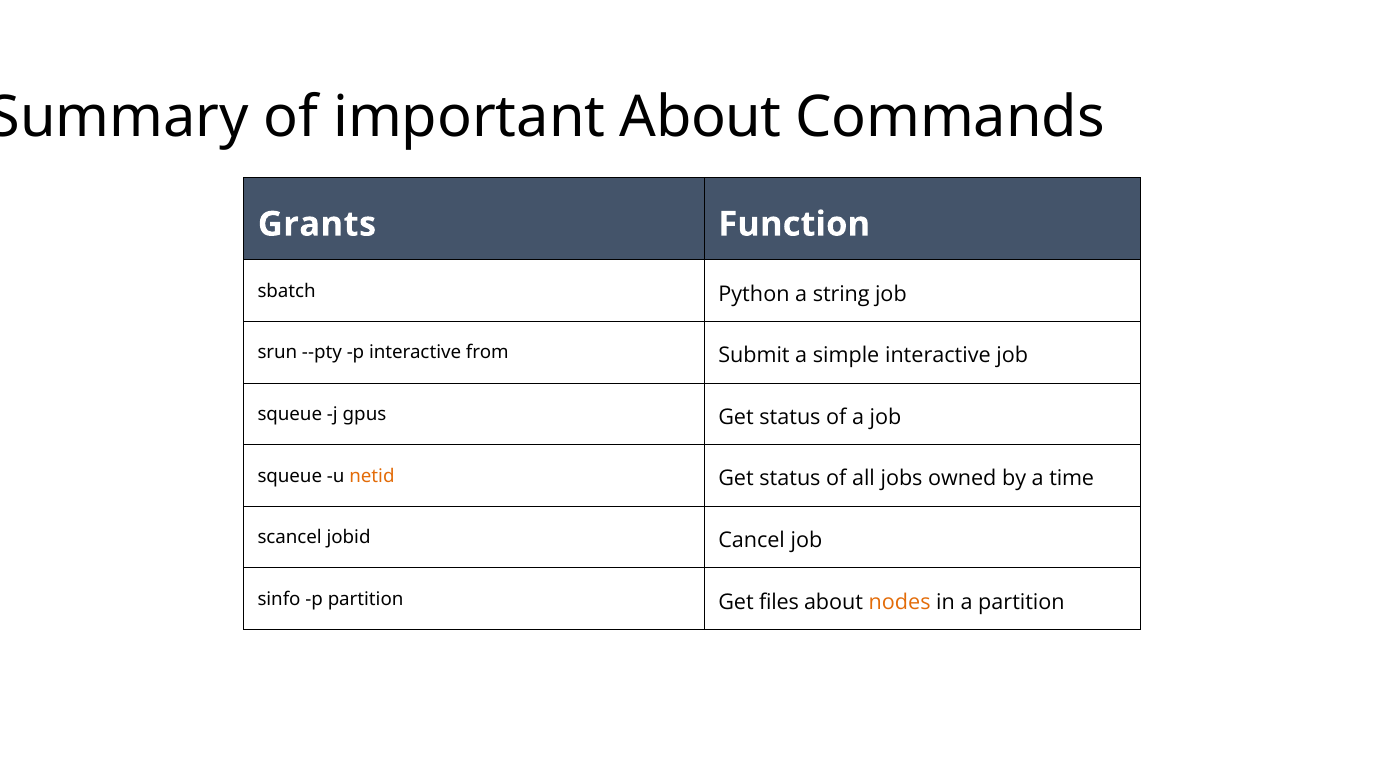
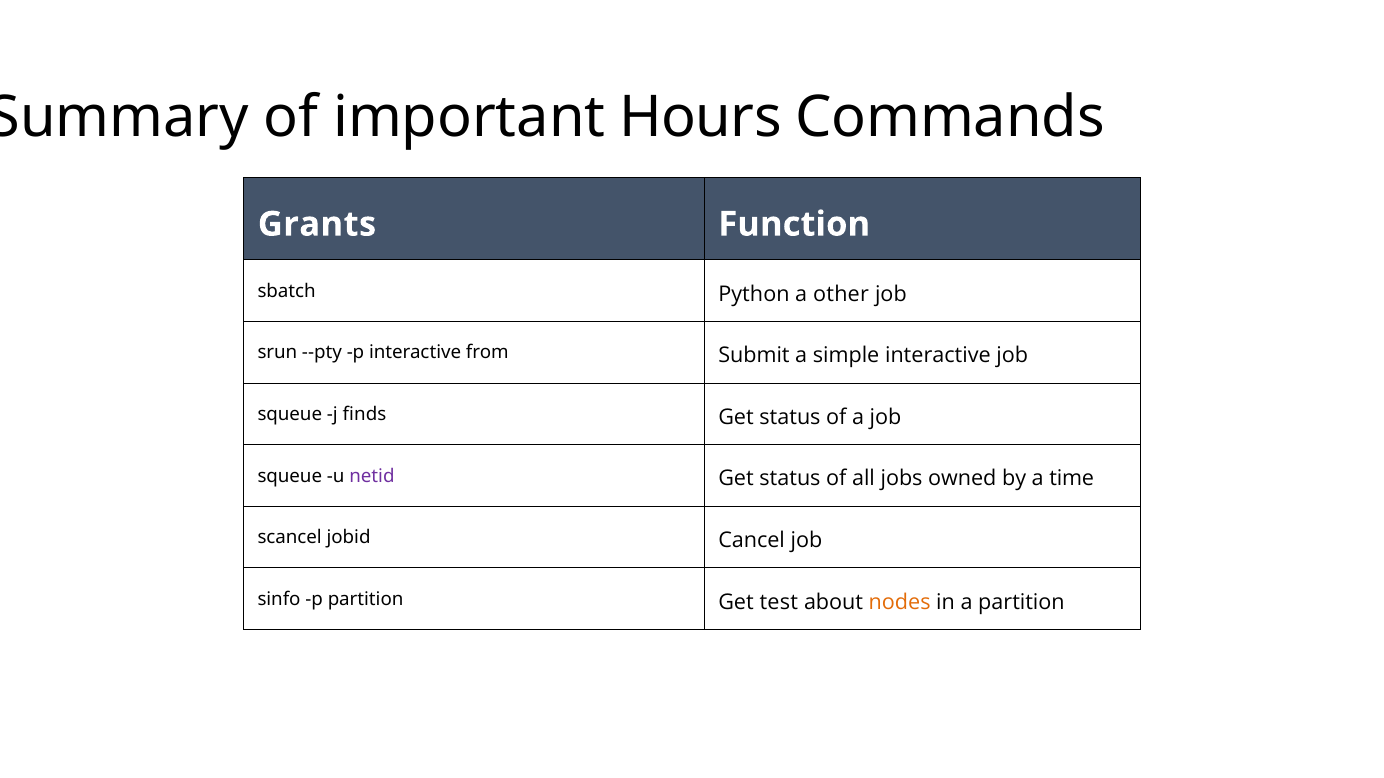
important About: About -> Hours
string: string -> other
gpus: gpus -> finds
netid colour: orange -> purple
files: files -> test
